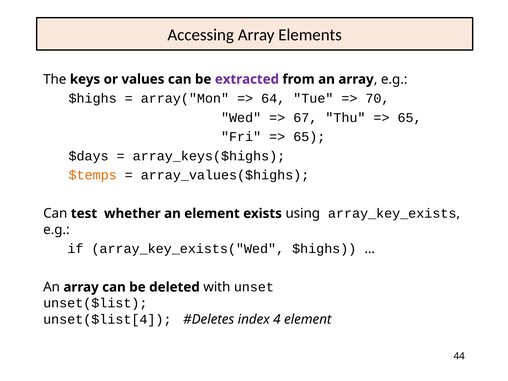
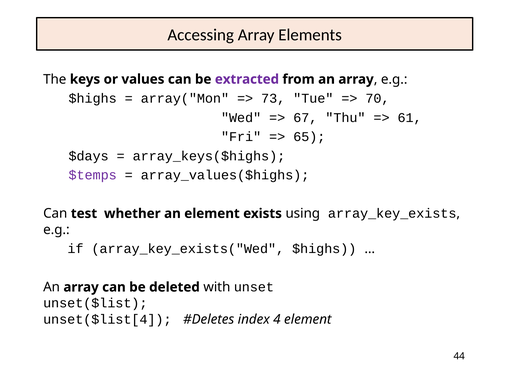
64: 64 -> 73
65 at (410, 118): 65 -> 61
$temps colour: orange -> purple
